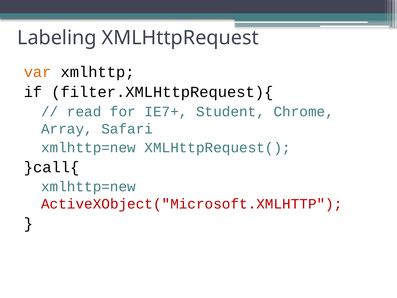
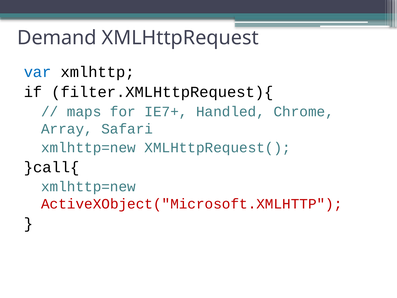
Labeling: Labeling -> Demand
var colour: orange -> blue
read: read -> maps
Student: Student -> Handled
